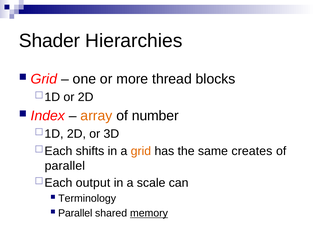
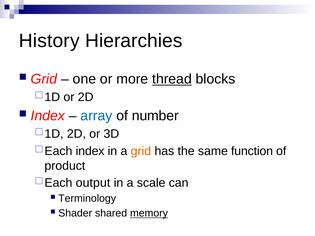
Shader: Shader -> History
thread underline: none -> present
array colour: orange -> blue
shifts at (90, 151): shifts -> index
creates: creates -> function
parallel at (65, 166): parallel -> product
Parallel at (75, 213): Parallel -> Shader
